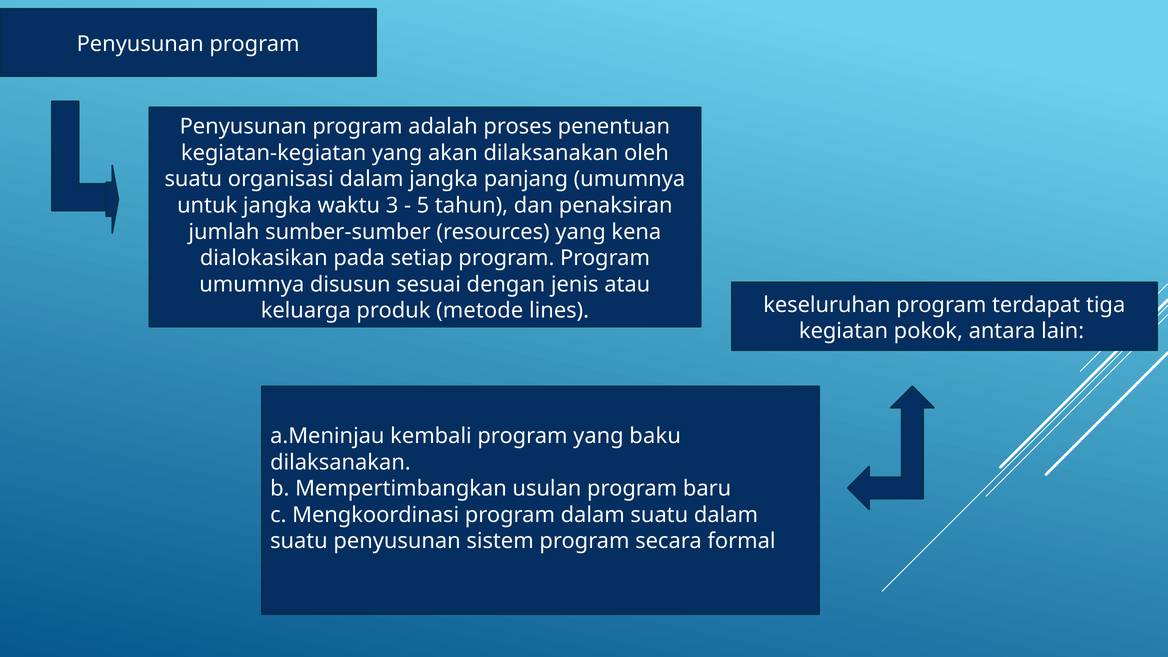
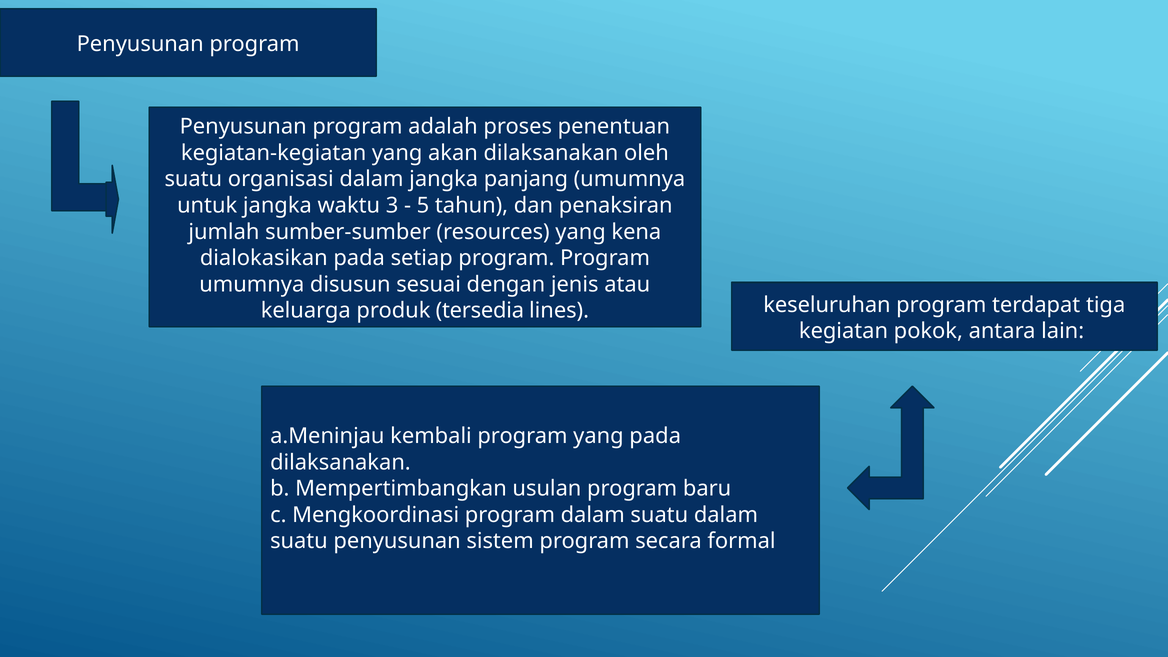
metode: metode -> tersedia
yang baku: baku -> pada
